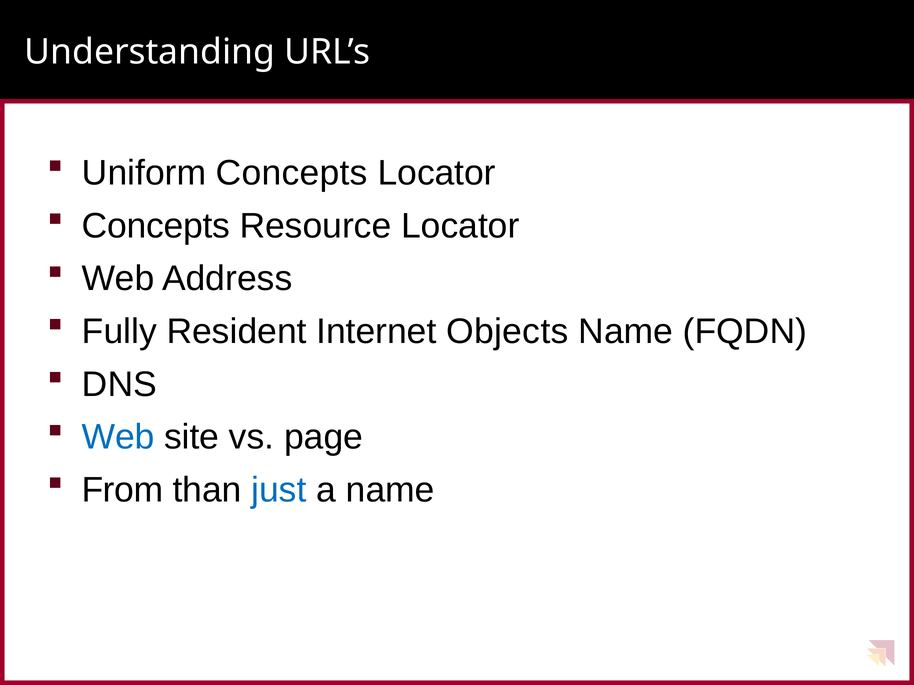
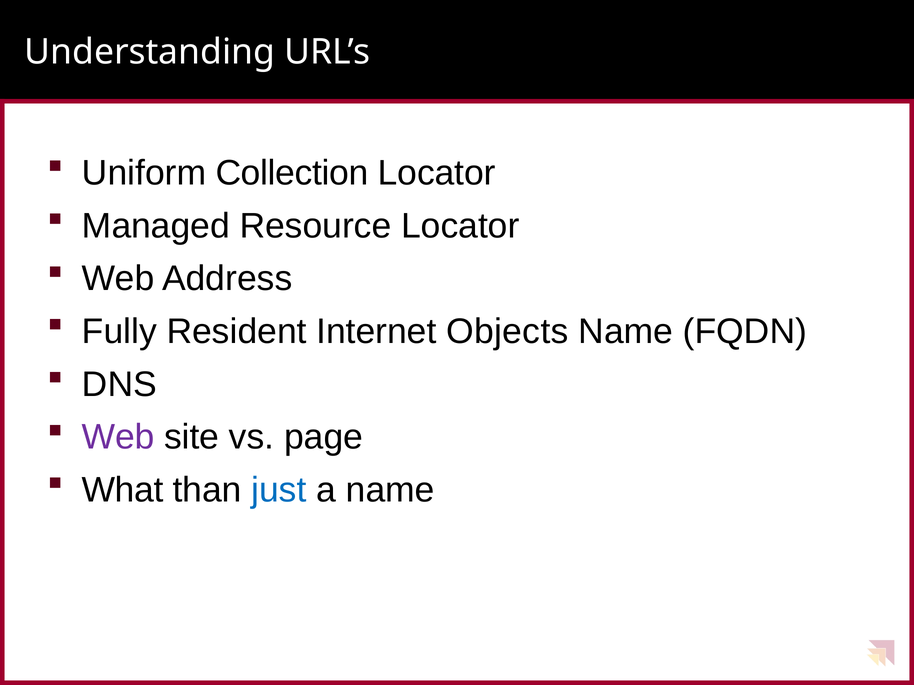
Uniform Concepts: Concepts -> Collection
Concepts at (156, 226): Concepts -> Managed
Web at (118, 437) colour: blue -> purple
From: From -> What
